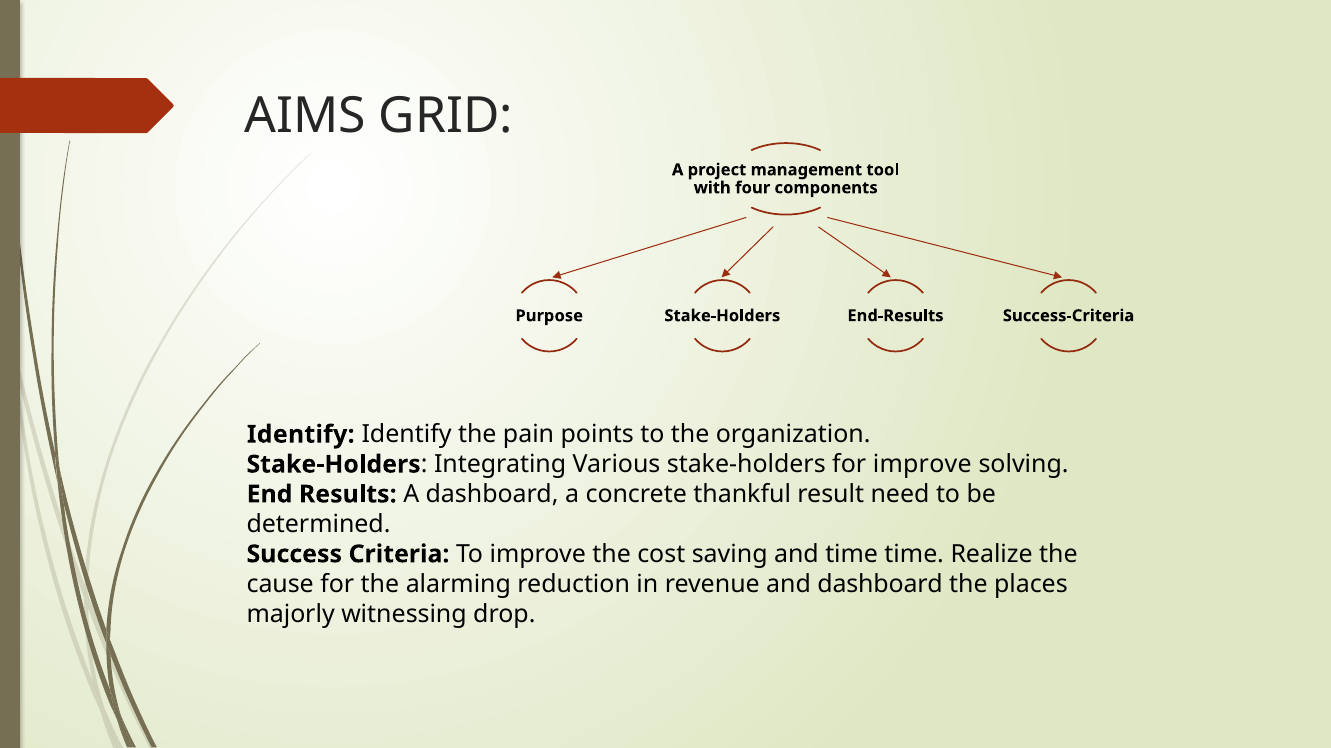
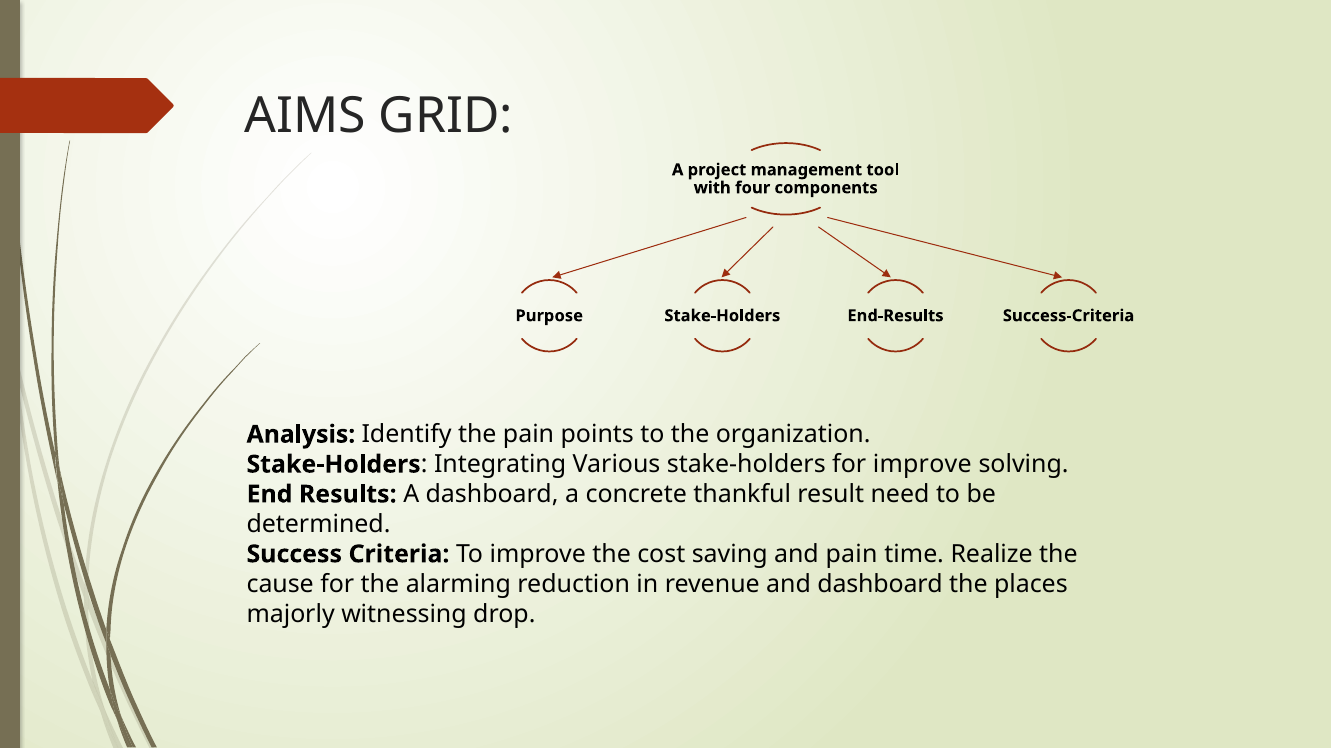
Identify at (301, 435): Identify -> Analysis
and time: time -> pain
